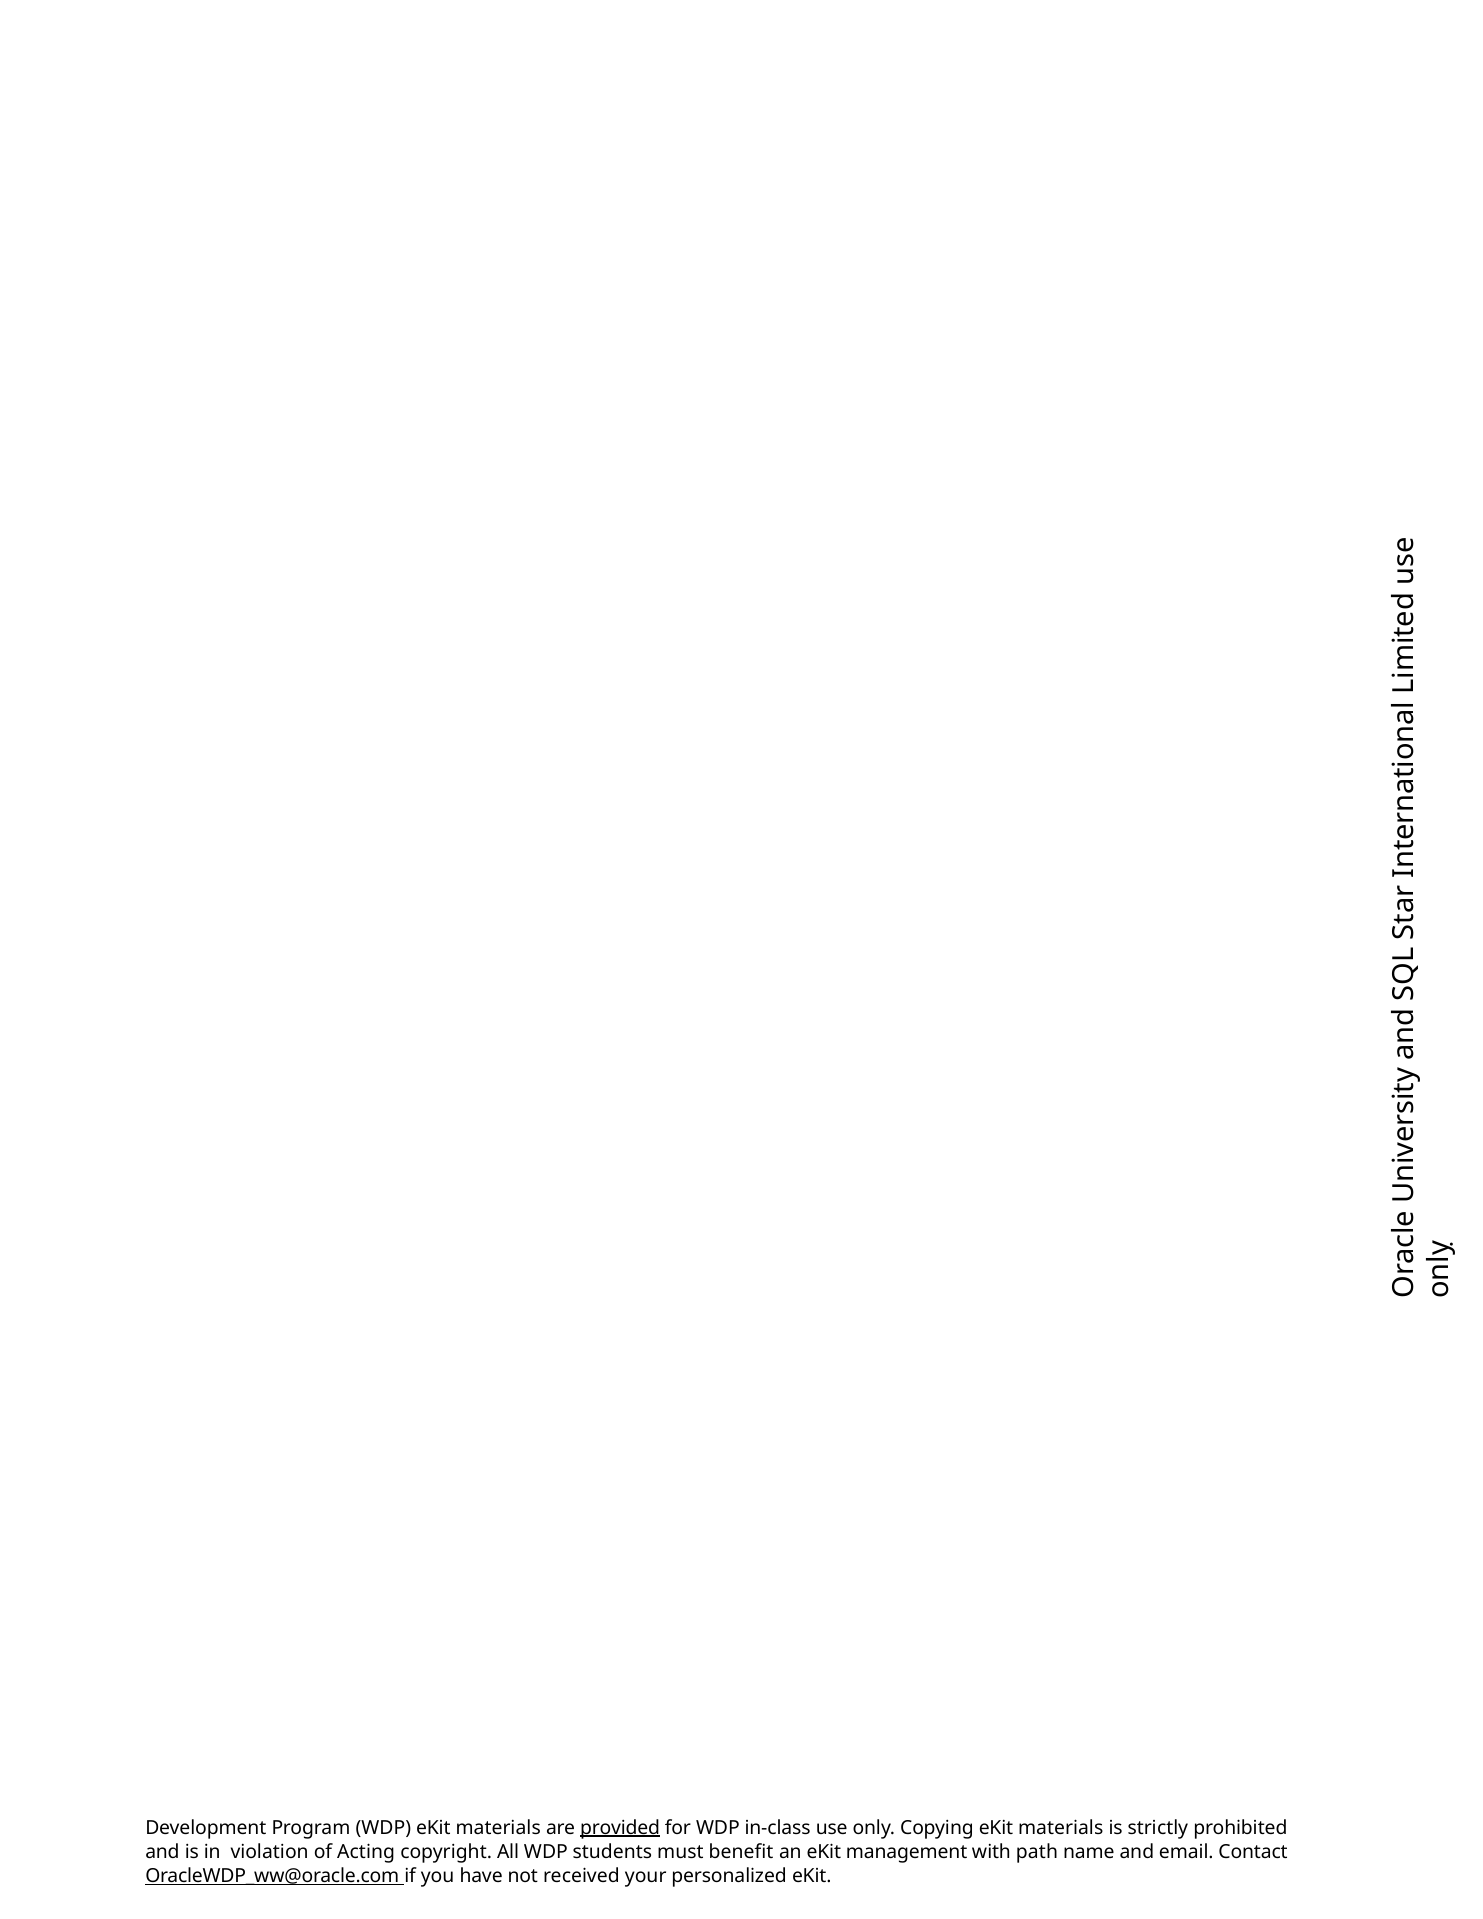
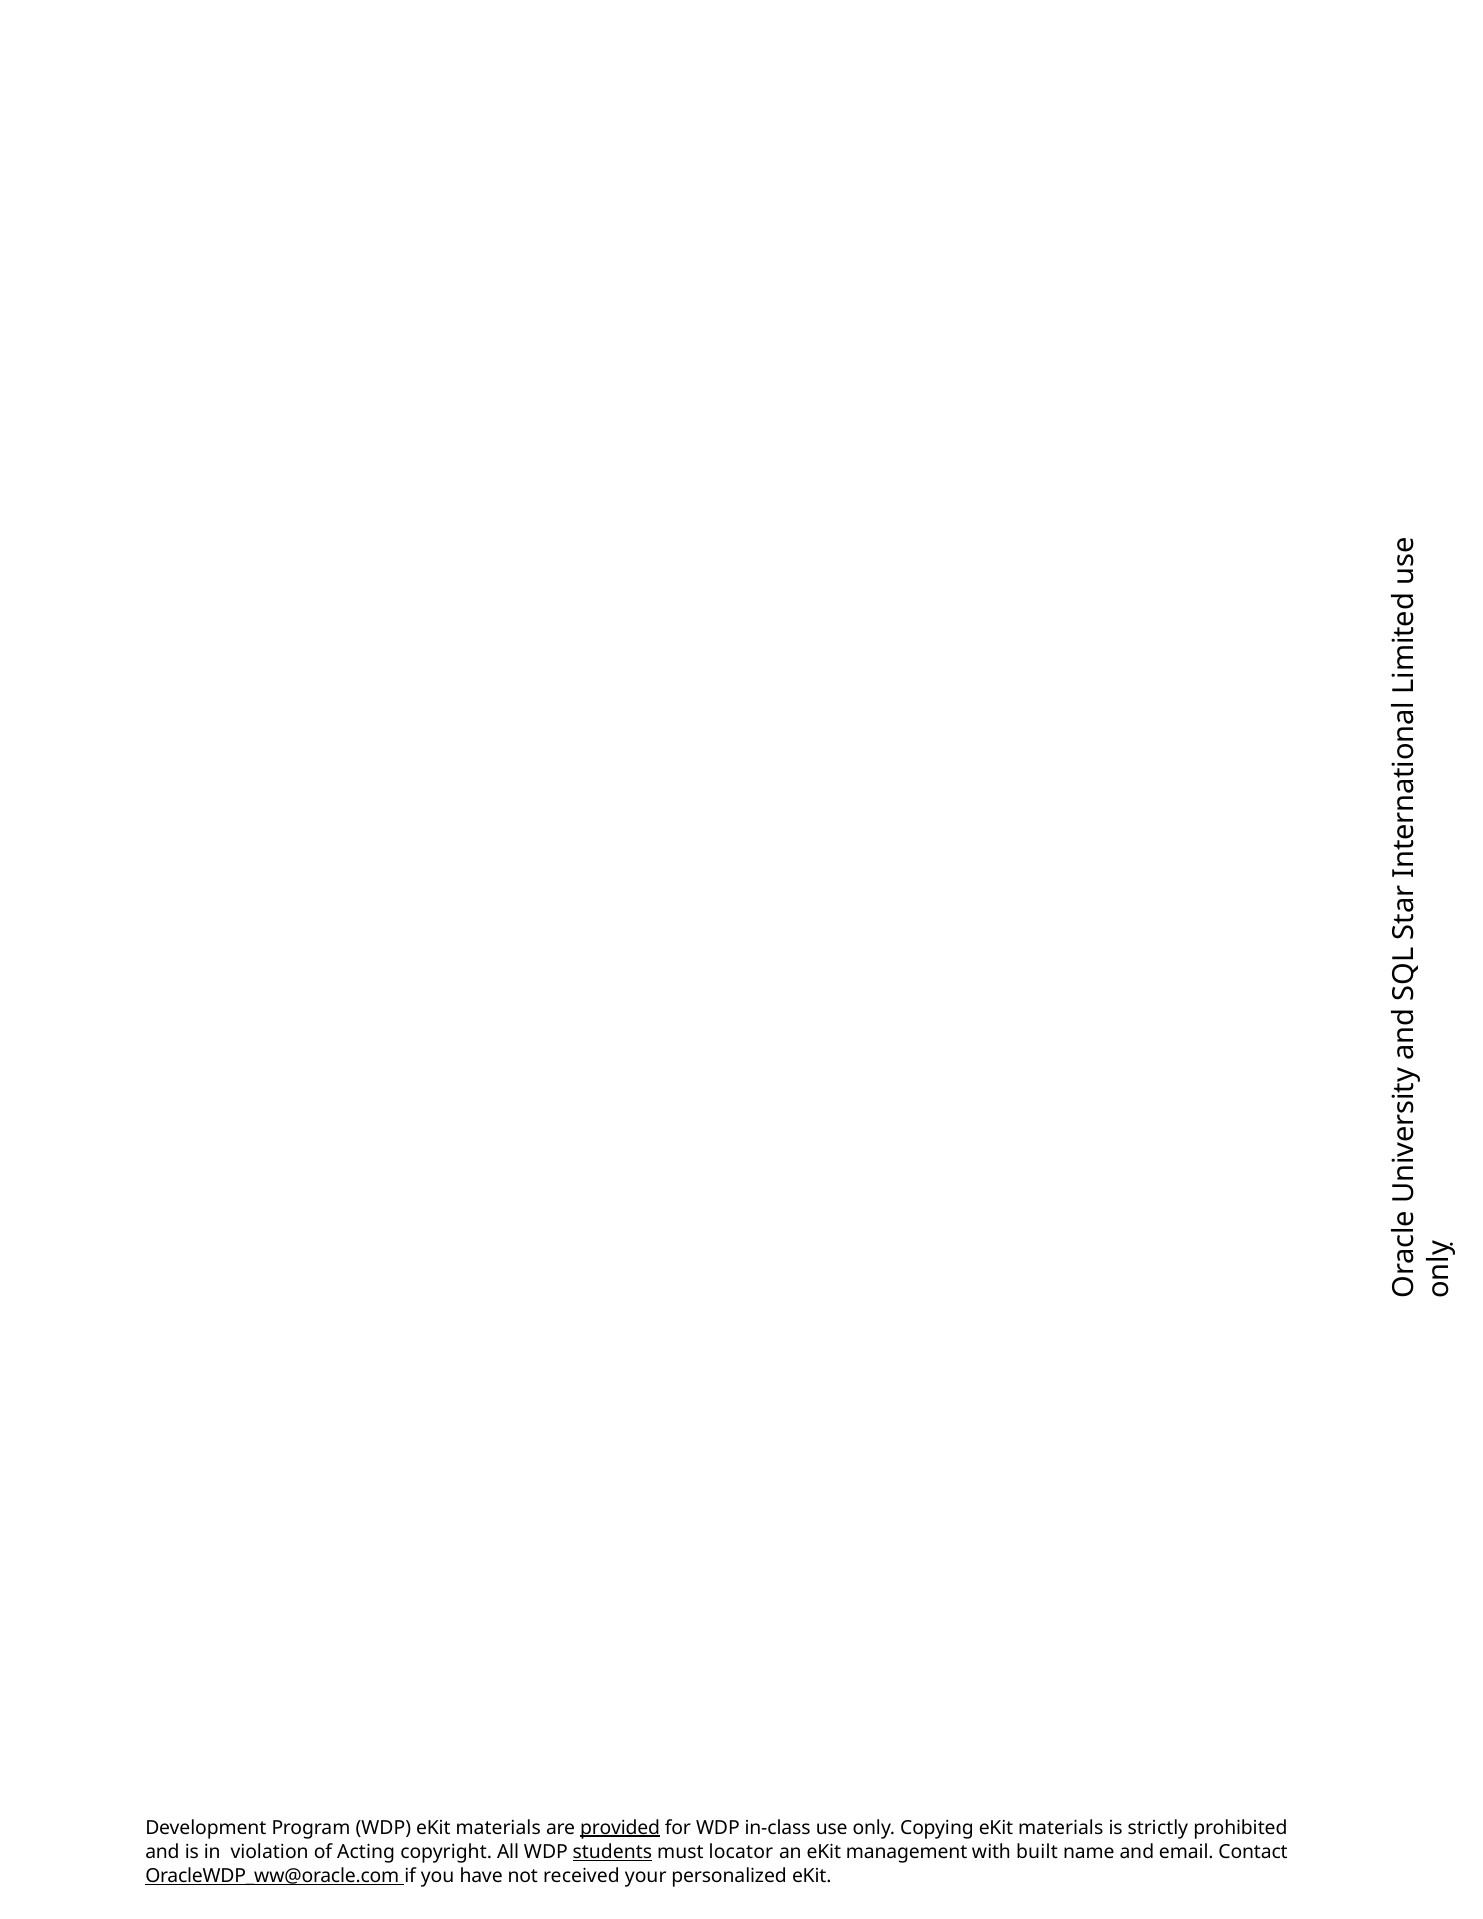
students underline: none -> present
benefit: benefit -> locator
path: path -> built
